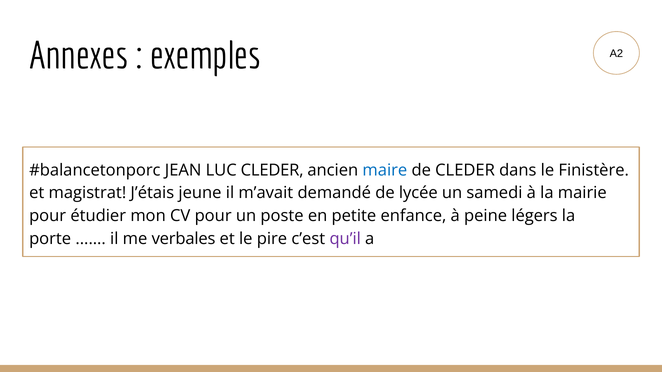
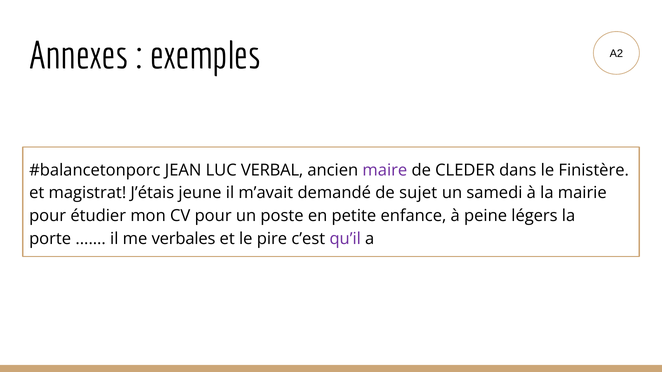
LUC CLEDER: CLEDER -> VERBAL
maire colour: blue -> purple
lycée: lycée -> sujet
